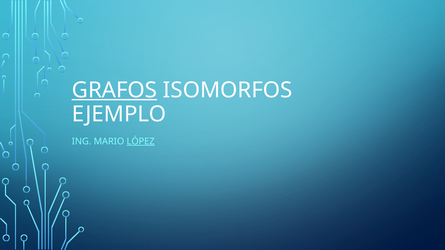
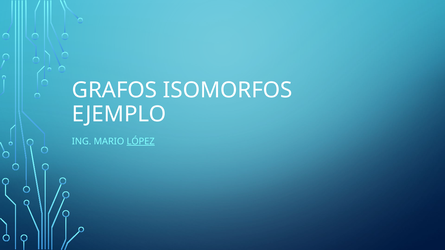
GRAFOS underline: present -> none
